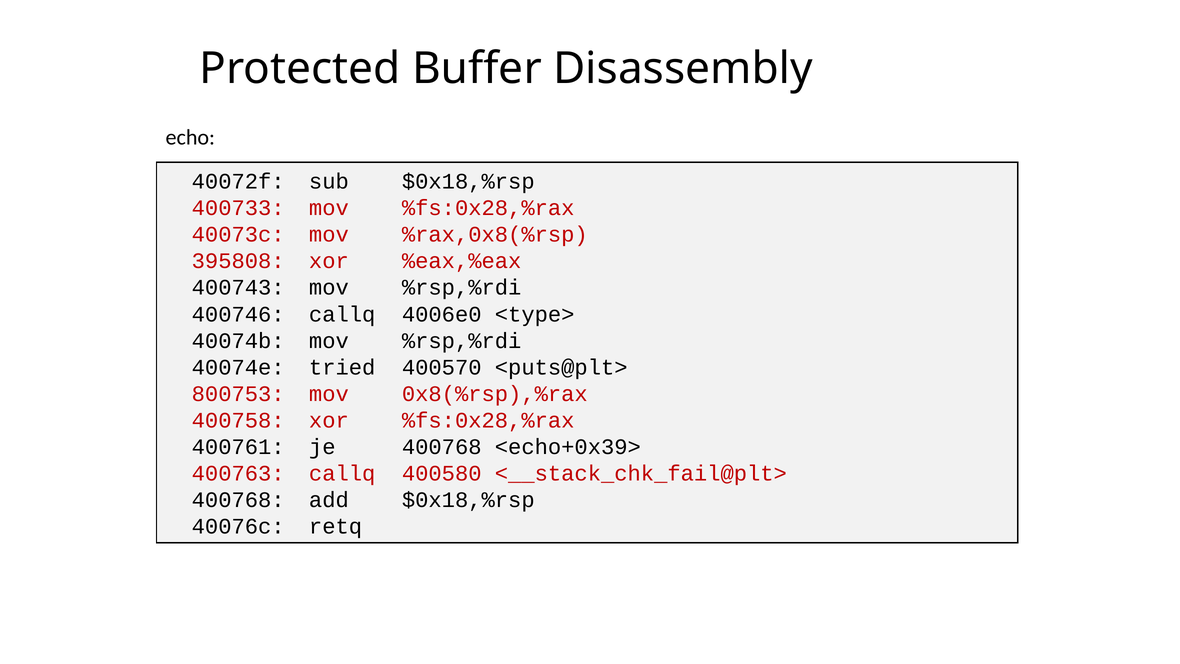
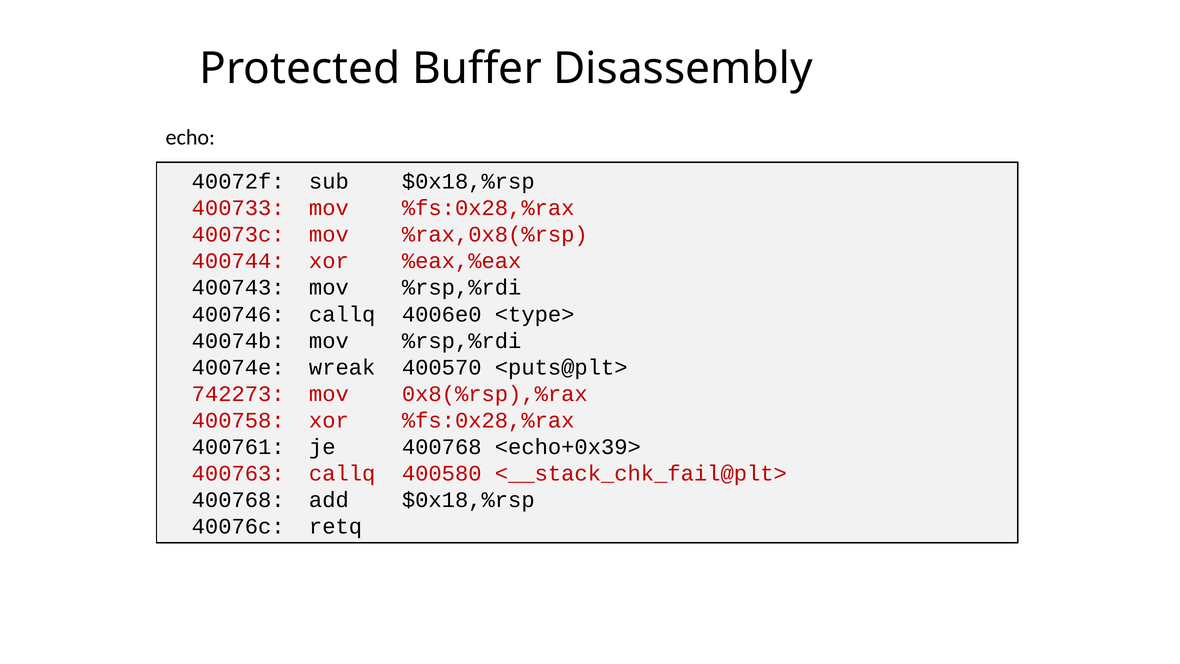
395808: 395808 -> 400744
tried: tried -> wreak
800753: 800753 -> 742273
